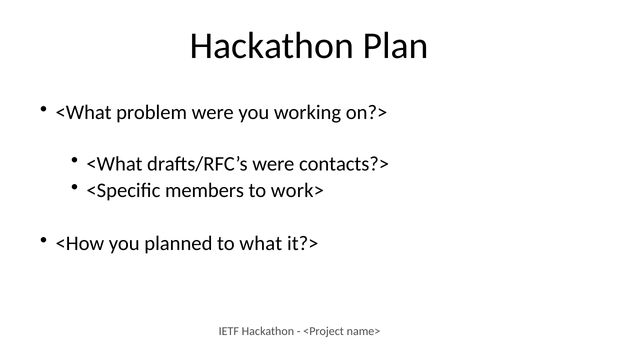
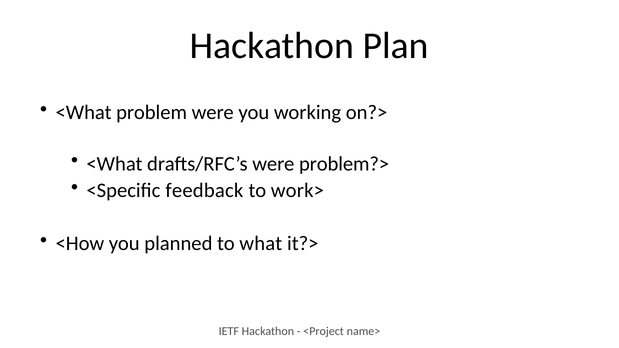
contacts?>: contacts?> -> problem?>
members: members -> feedback
